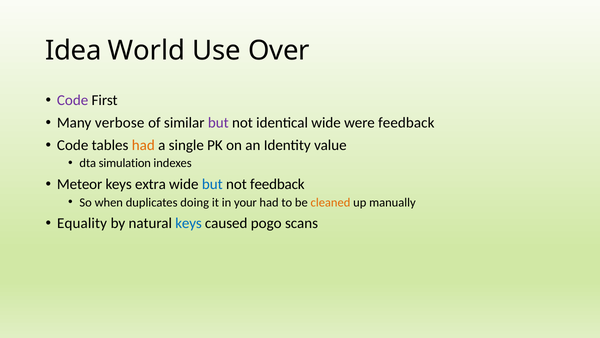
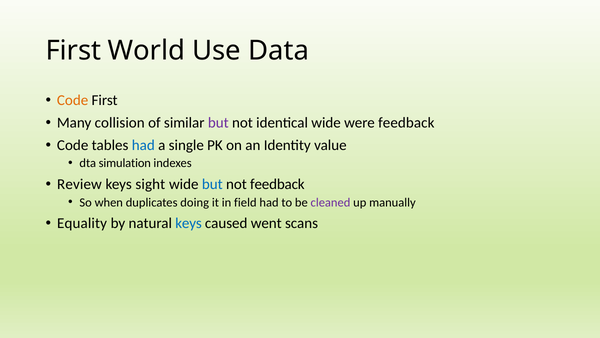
Idea at (73, 50): Idea -> First
Over: Over -> Data
Code at (73, 100) colour: purple -> orange
verbose: verbose -> collision
had at (143, 145) colour: orange -> blue
Meteor: Meteor -> Review
extra: extra -> sight
your: your -> field
cleaned colour: orange -> purple
pogo: pogo -> went
